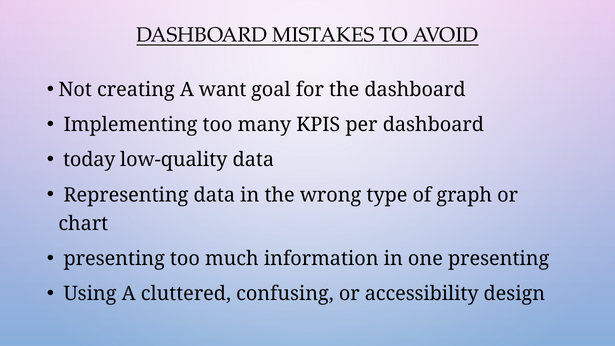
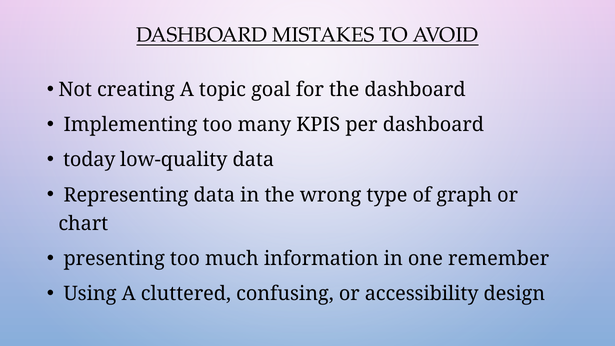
want: want -> topic
one presenting: presenting -> remember
